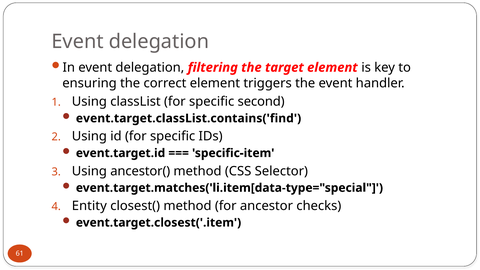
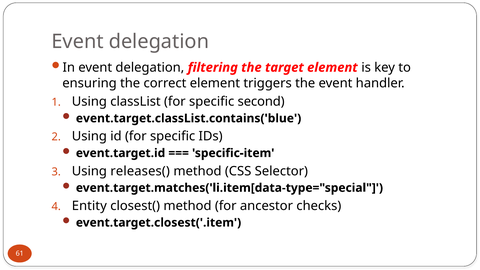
event.target.classList.contains('find: event.target.classList.contains('find -> event.target.classList.contains('blue
ancestor(: ancestor( -> releases(
